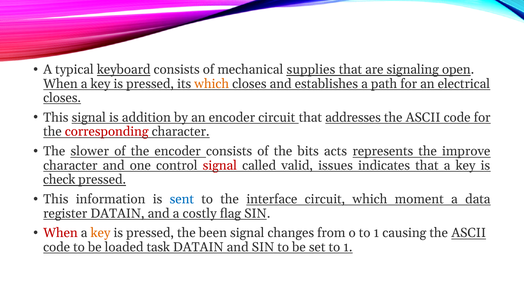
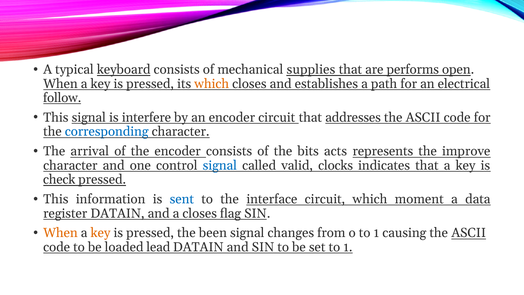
signaling: signaling -> performs
closes at (62, 98): closes -> follow
addition: addition -> interfere
corresponding colour: red -> blue
slower: slower -> arrival
signal at (220, 165) colour: red -> blue
issues: issues -> clocks
a costly: costly -> closes
When at (60, 233) colour: red -> orange
task: task -> lead
